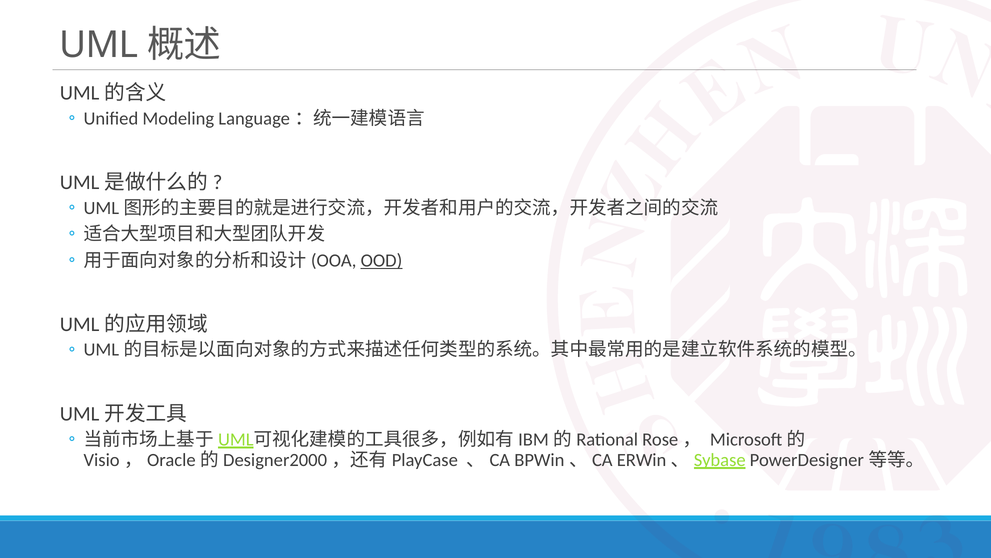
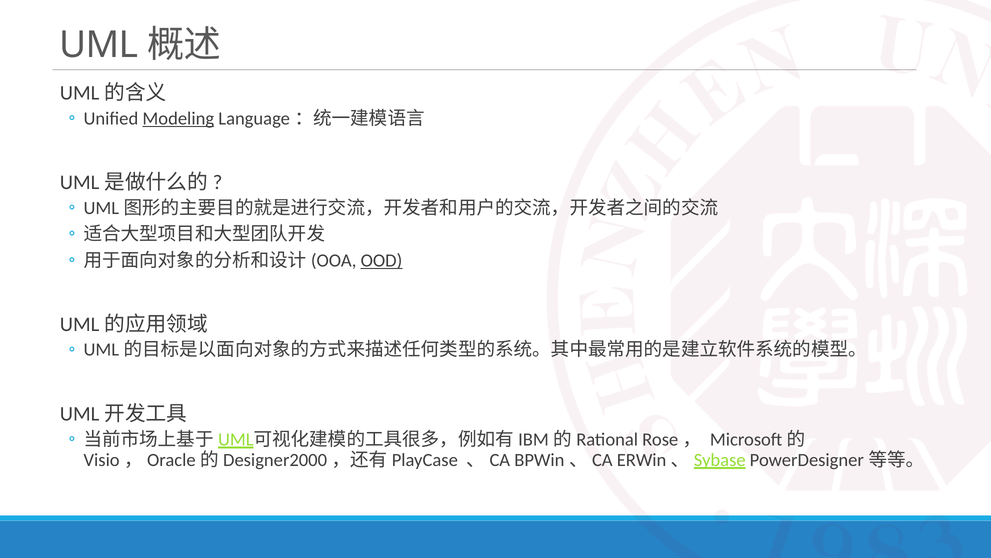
Modeling underline: none -> present
